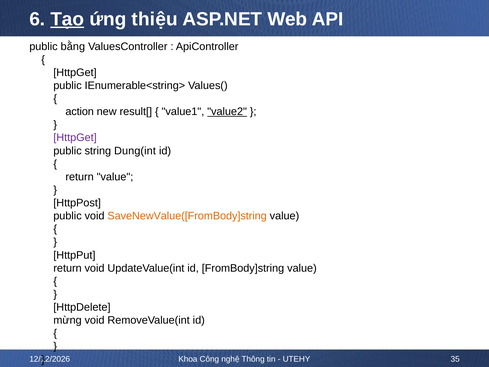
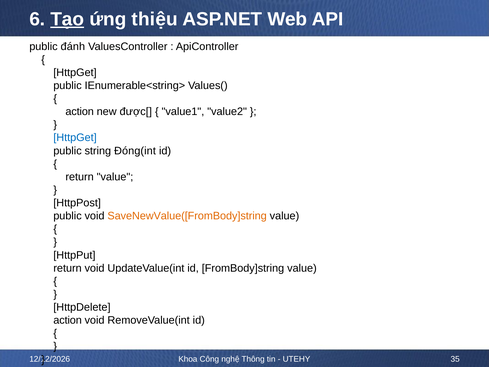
bằng: bằng -> đánh
result[: result[ -> được[
value2 underline: present -> none
HttpGet at (75, 138) colour: purple -> blue
Dung(int: Dung(int -> Đóng(int
mừng at (68, 320): mừng -> action
